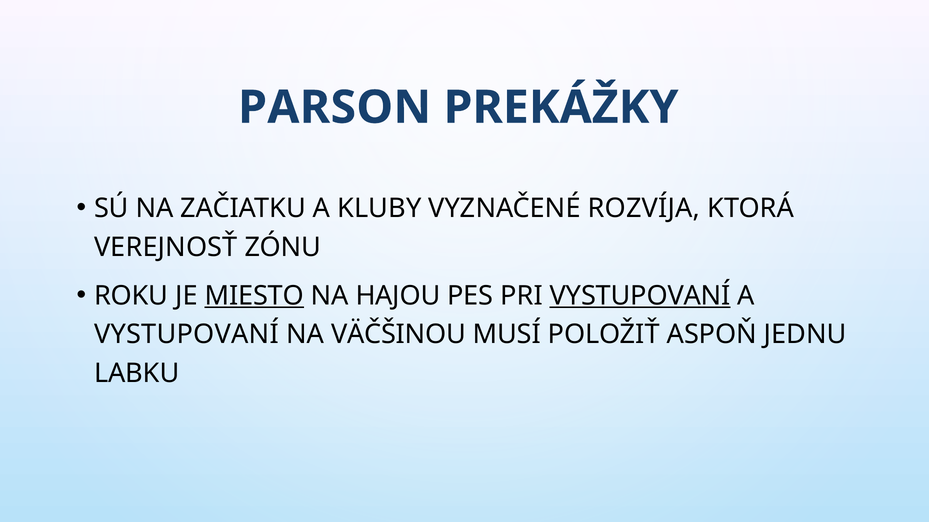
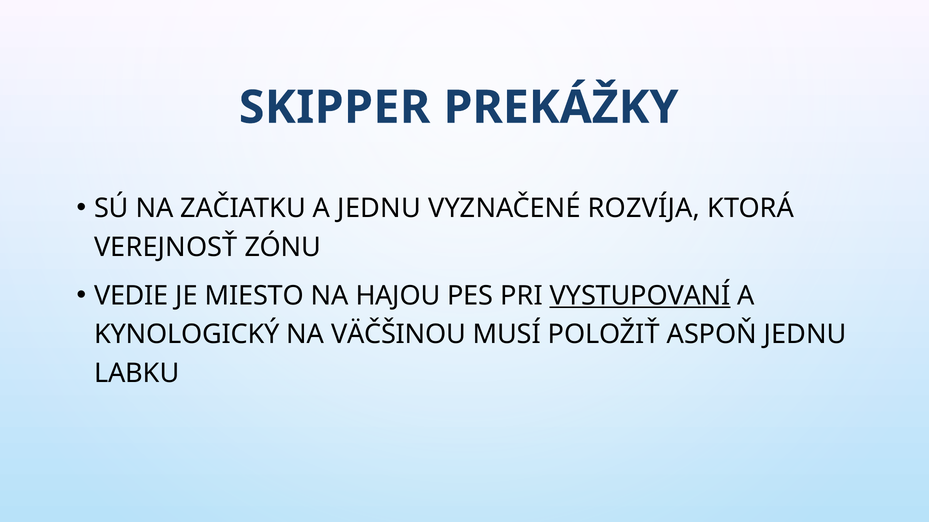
PARSON: PARSON -> SKIPPER
A KLUBY: KLUBY -> JEDNU
ROKU: ROKU -> VEDIE
MIESTO underline: present -> none
VYSTUPOVANÍ at (187, 335): VYSTUPOVANÍ -> KYNOLOGICKÝ
